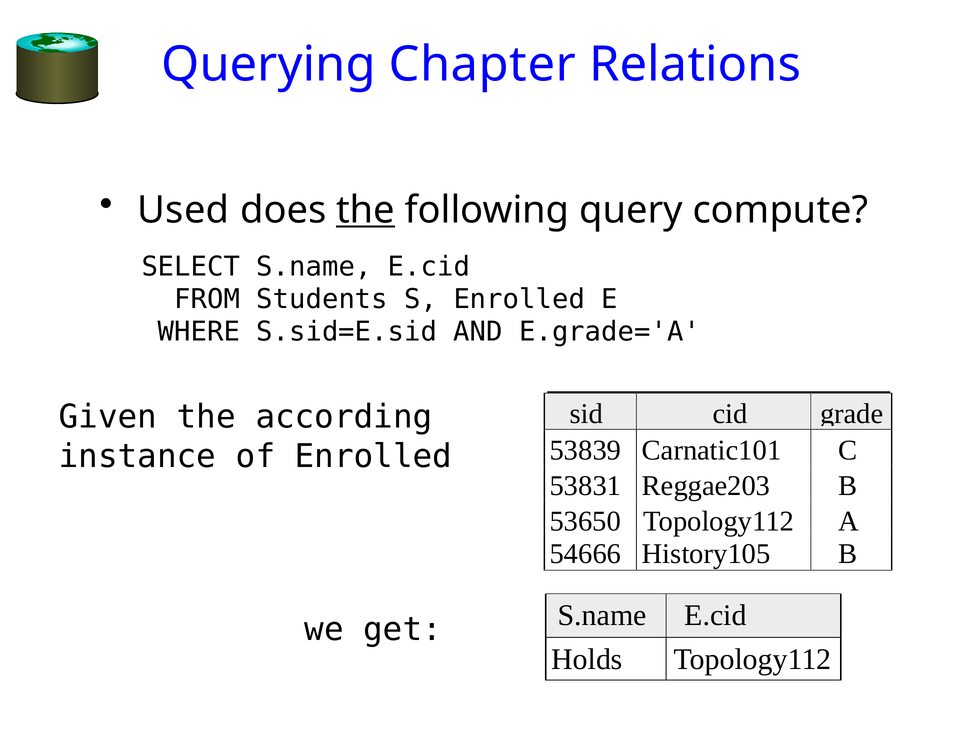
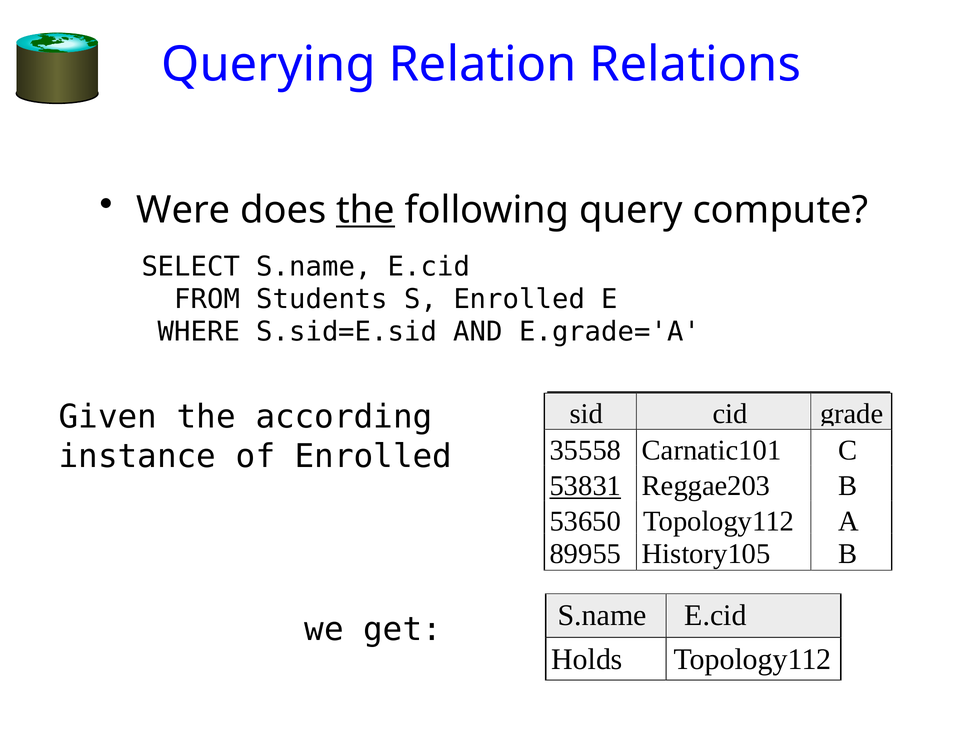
Chapter: Chapter -> Relation
Used: Used -> Were
53839: 53839 -> 35558
53831 underline: none -> present
54666: 54666 -> 89955
